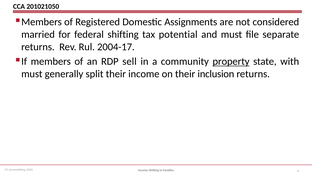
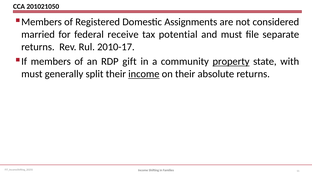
federal shifting: shifting -> receive
2004-17: 2004-17 -> 2010-17
sell: sell -> gift
income at (144, 74) underline: none -> present
inclusion: inclusion -> absolute
